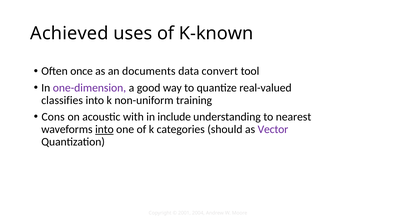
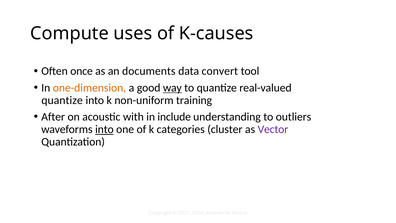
Achieved: Achieved -> Compute
K-known: K-known -> K-causes
one-dimension colour: purple -> orange
way underline: none -> present
classifies at (62, 100): classifies -> quantize
Cons: Cons -> After
nearest: nearest -> outliers
should: should -> cluster
